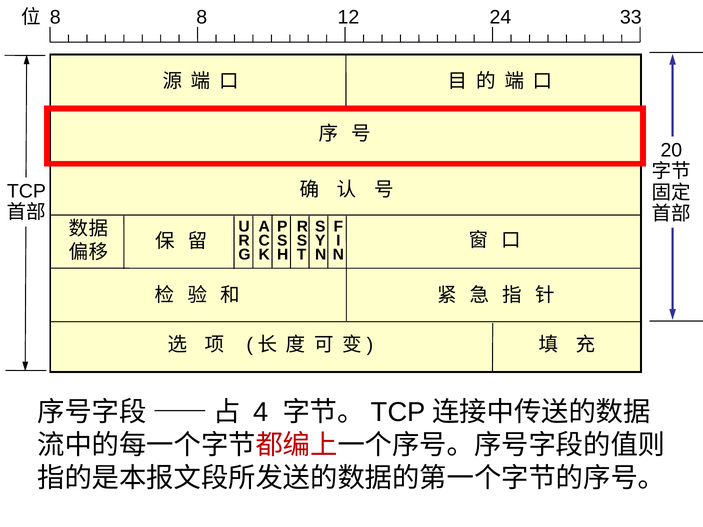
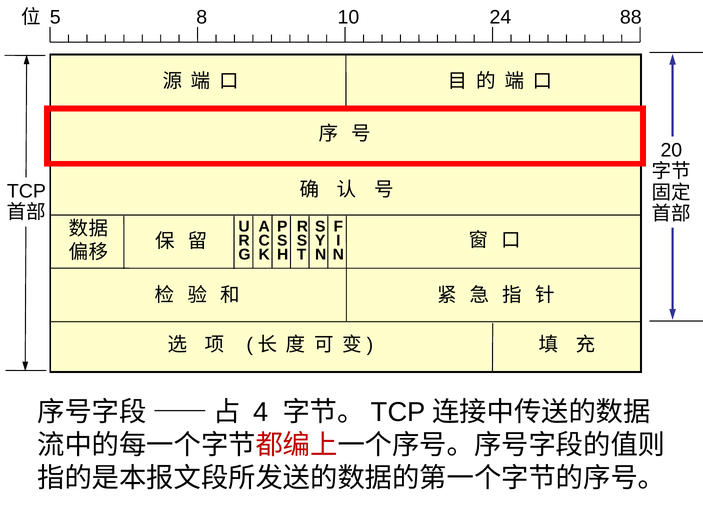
8 at (55, 17): 8 -> 5
12: 12 -> 10
33: 33 -> 88
